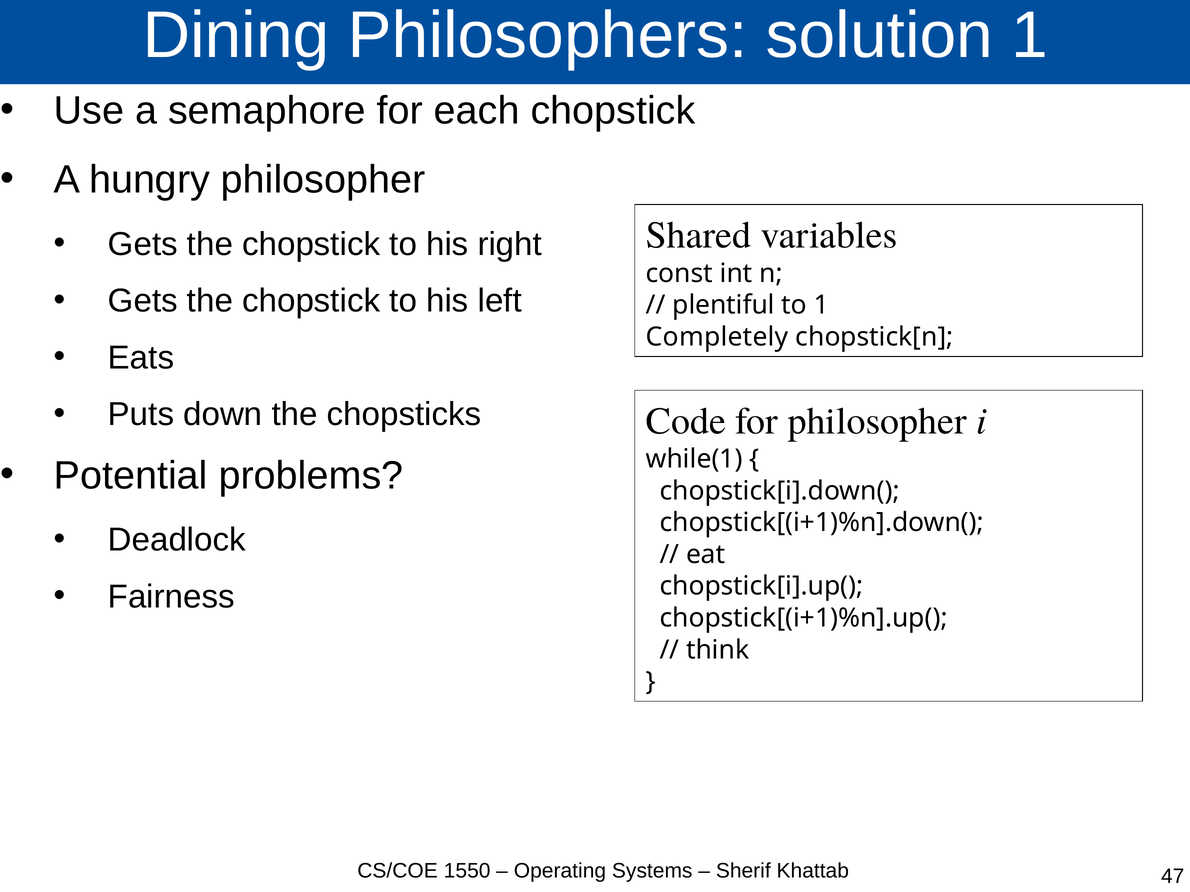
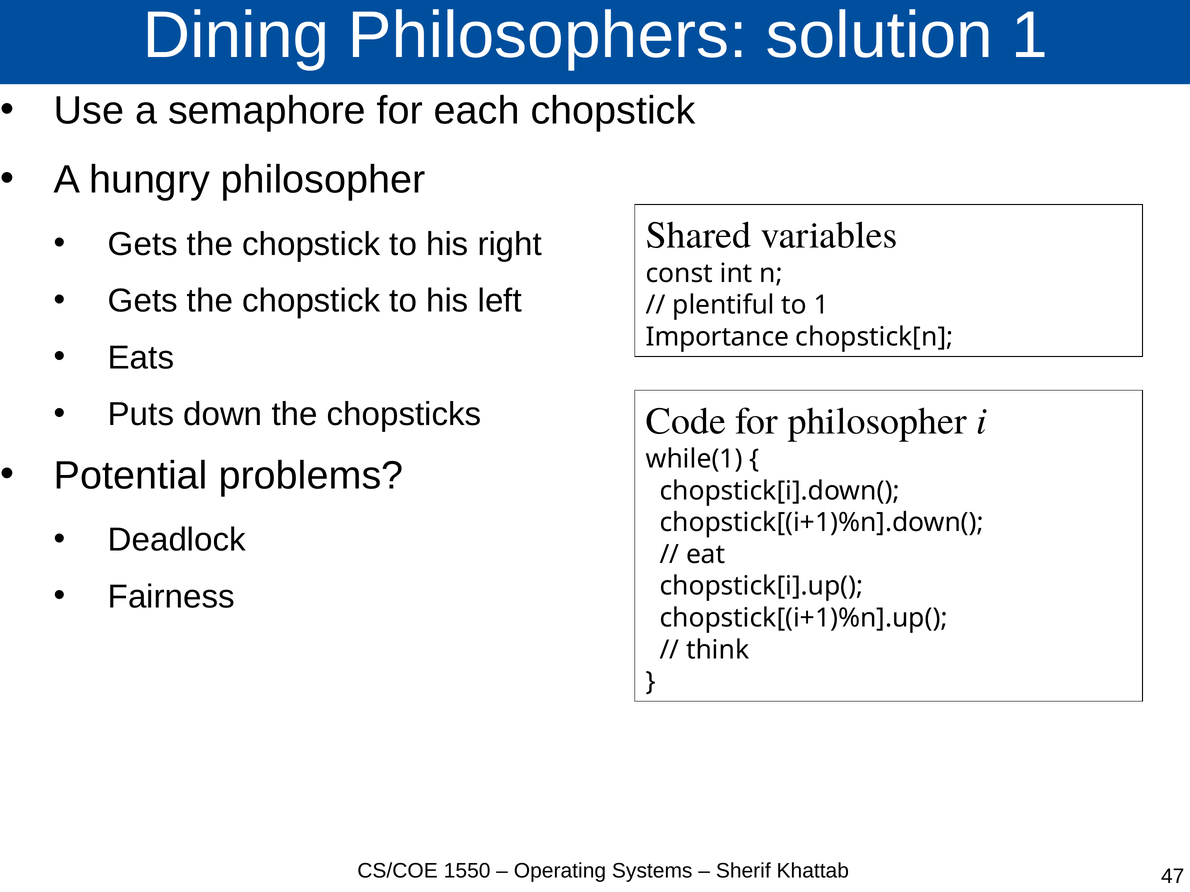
Completely: Completely -> Importance
